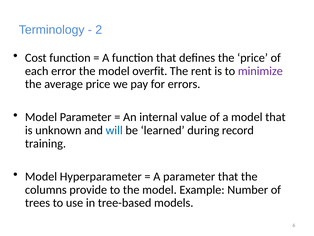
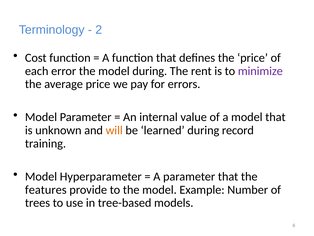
model overfit: overfit -> during
will colour: blue -> orange
columns: columns -> features
